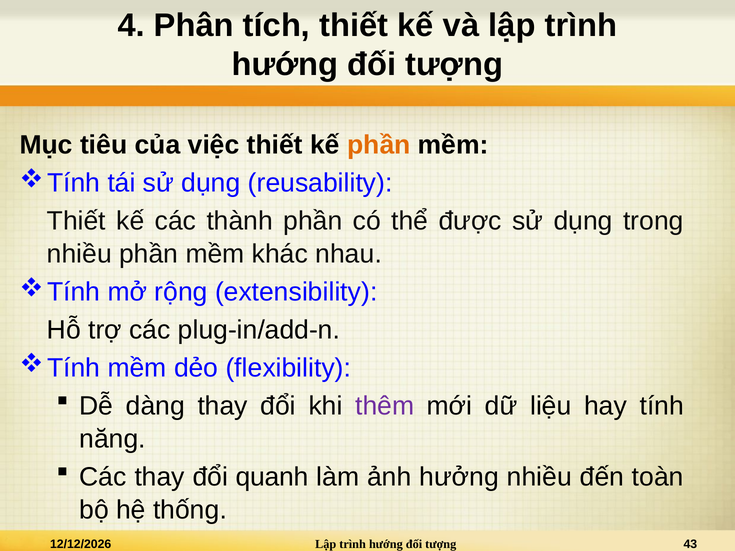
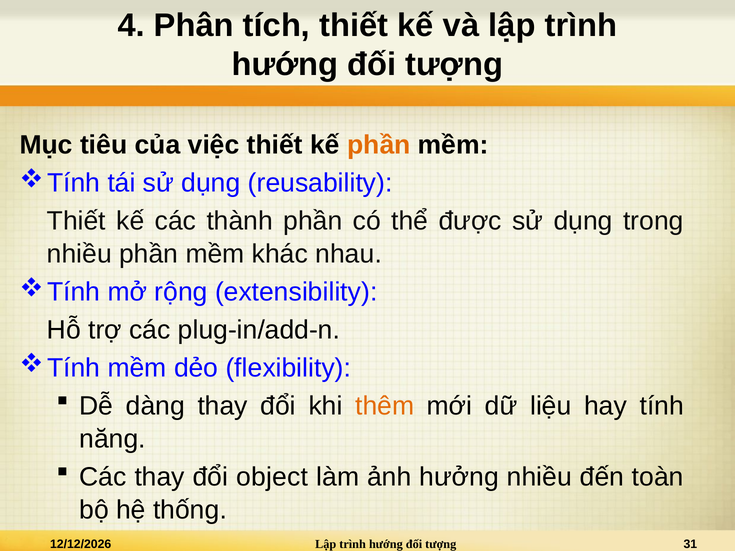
thêm colour: purple -> orange
quanh: quanh -> object
43: 43 -> 31
